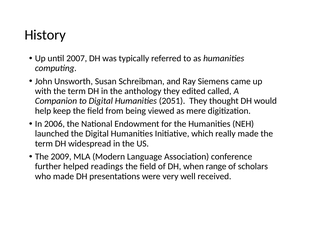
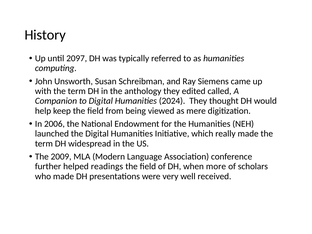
2007: 2007 -> 2097
2051: 2051 -> 2024
range: range -> more
